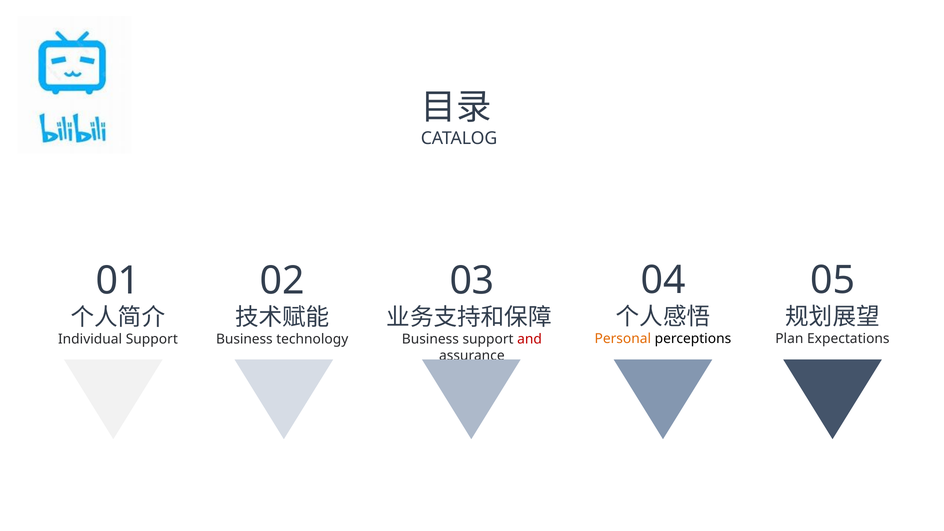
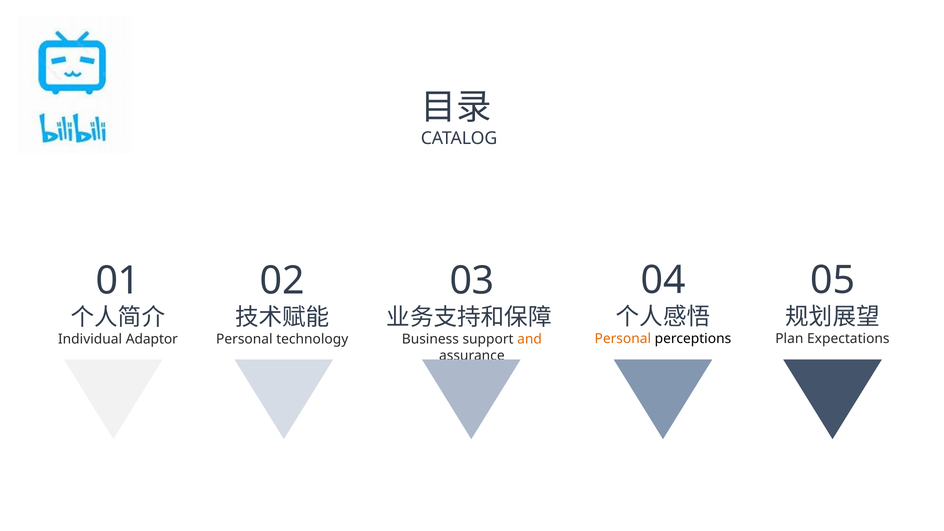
Individual Support: Support -> Adaptor
Business at (244, 339): Business -> Personal
and colour: red -> orange
